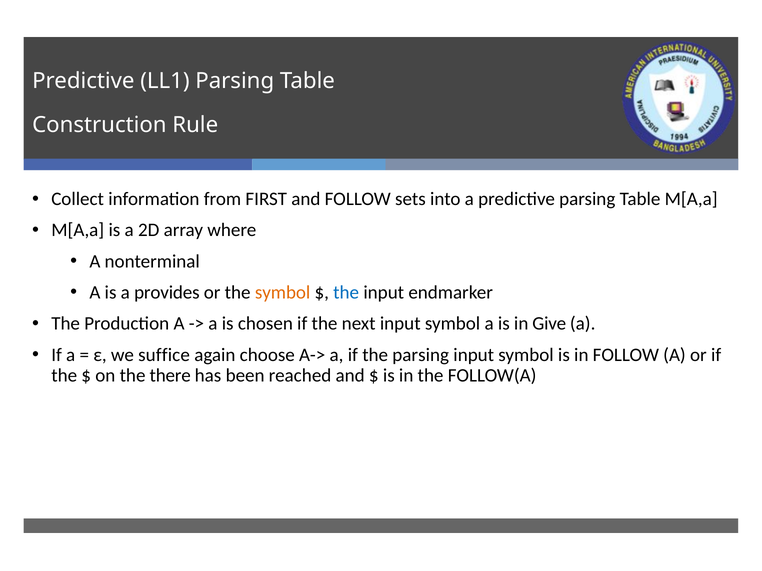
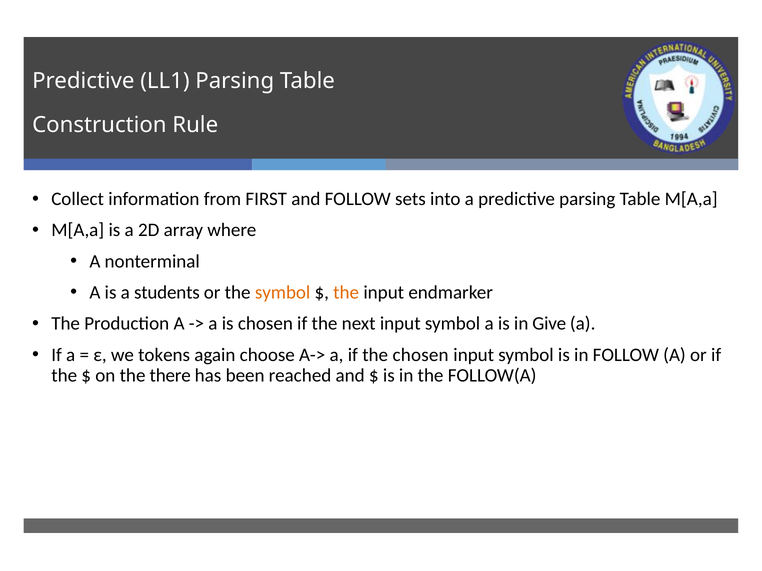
provides: provides -> students
the at (346, 293) colour: blue -> orange
suffice: suffice -> tokens
the parsing: parsing -> chosen
